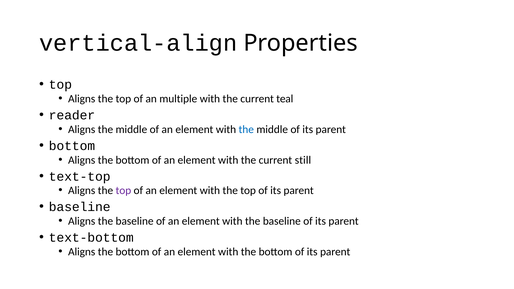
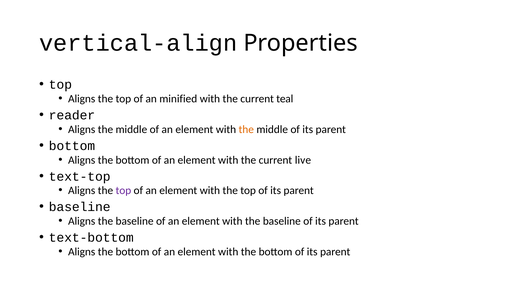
multiple: multiple -> minified
the at (246, 129) colour: blue -> orange
still: still -> live
